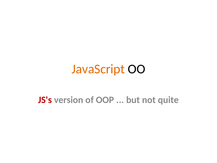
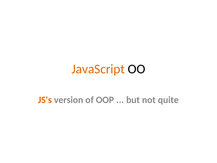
JS's colour: red -> orange
